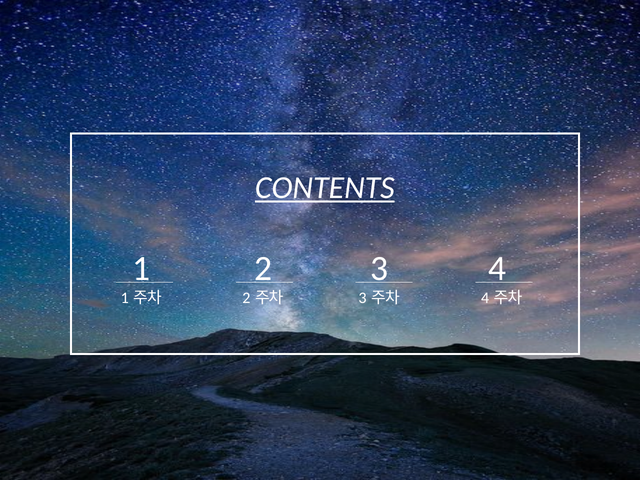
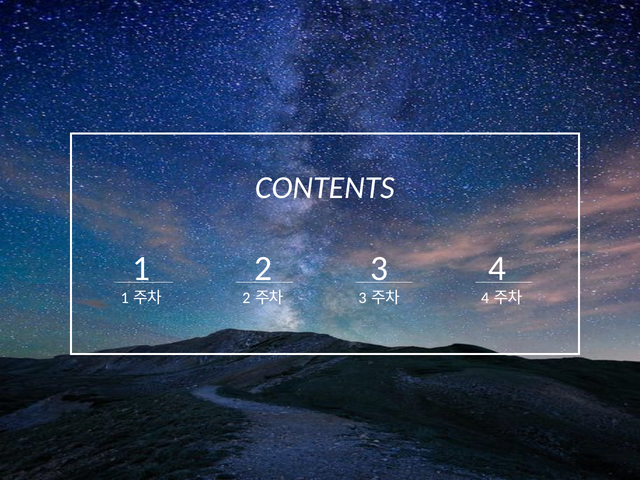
CONTENTS underline: present -> none
